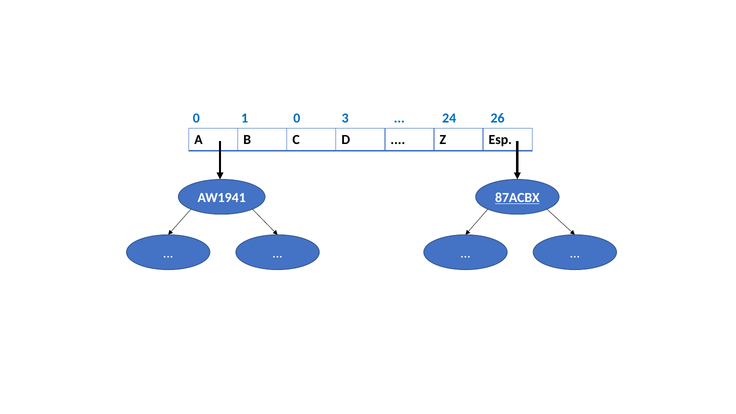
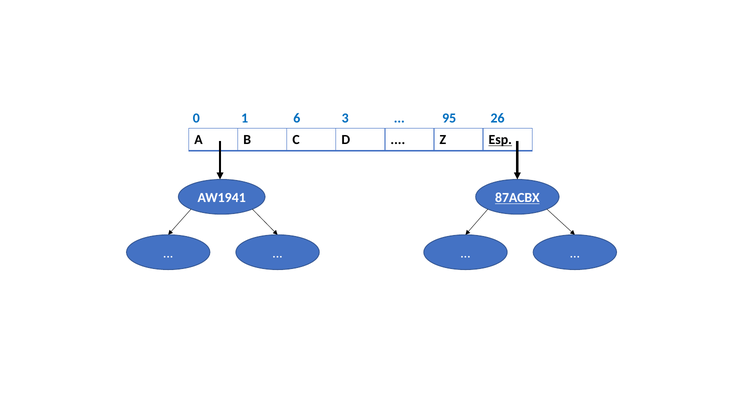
1 0: 0 -> 6
24: 24 -> 95
Esp underline: none -> present
